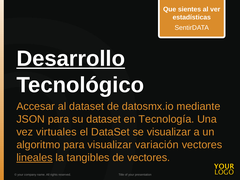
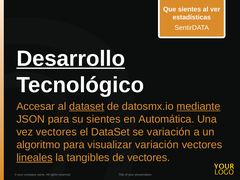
dataset at (87, 106) underline: none -> present
mediante underline: none -> present
su dataset: dataset -> sientes
Tecnología: Tecnología -> Automática
vez virtuales: virtuales -> vectores
se visualizar: visualizar -> variación
